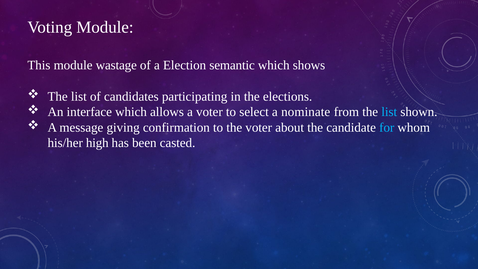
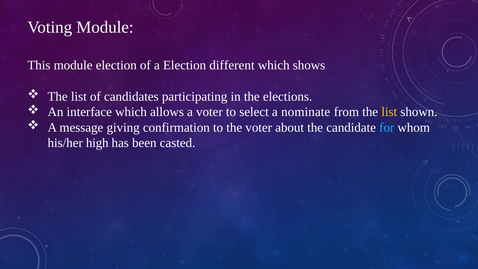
module wastage: wastage -> election
semantic: semantic -> different
list at (389, 112) colour: light blue -> yellow
